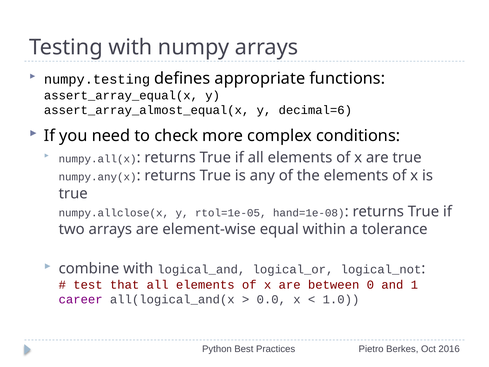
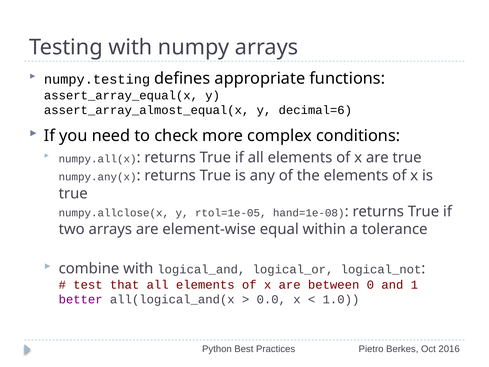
career: career -> better
